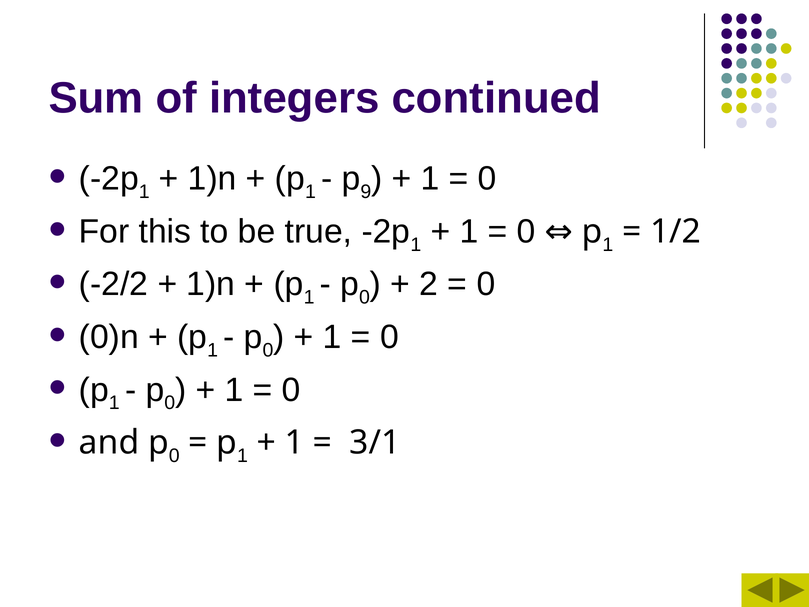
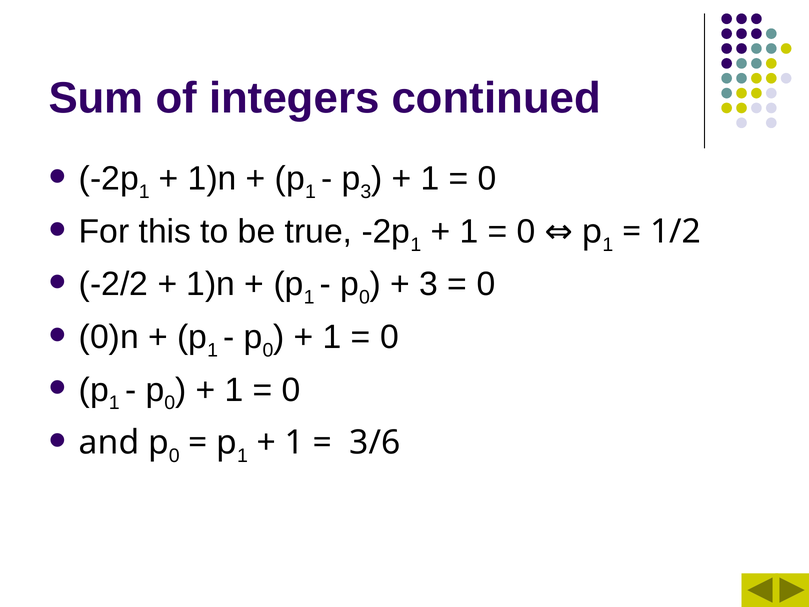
9 at (366, 192): 9 -> 3
2 at (429, 284): 2 -> 3
3/1: 3/1 -> 3/6
